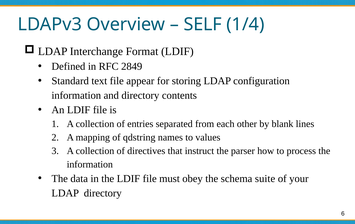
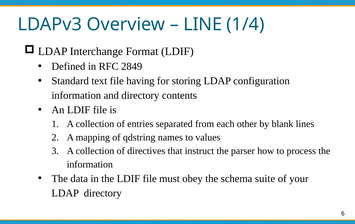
SELF: SELF -> LINE
appear: appear -> having
